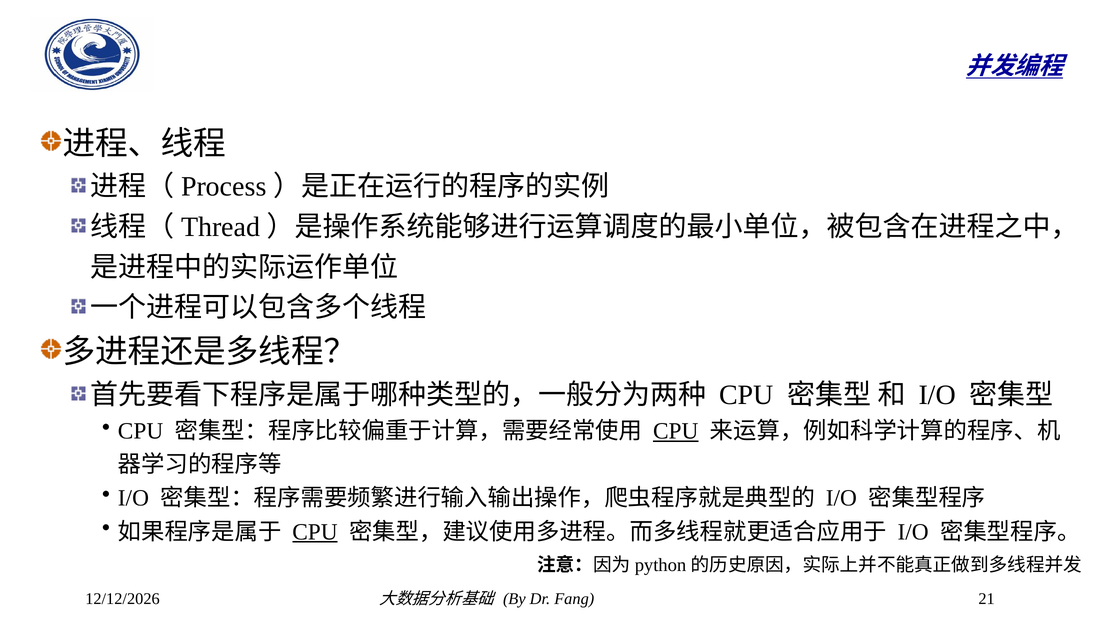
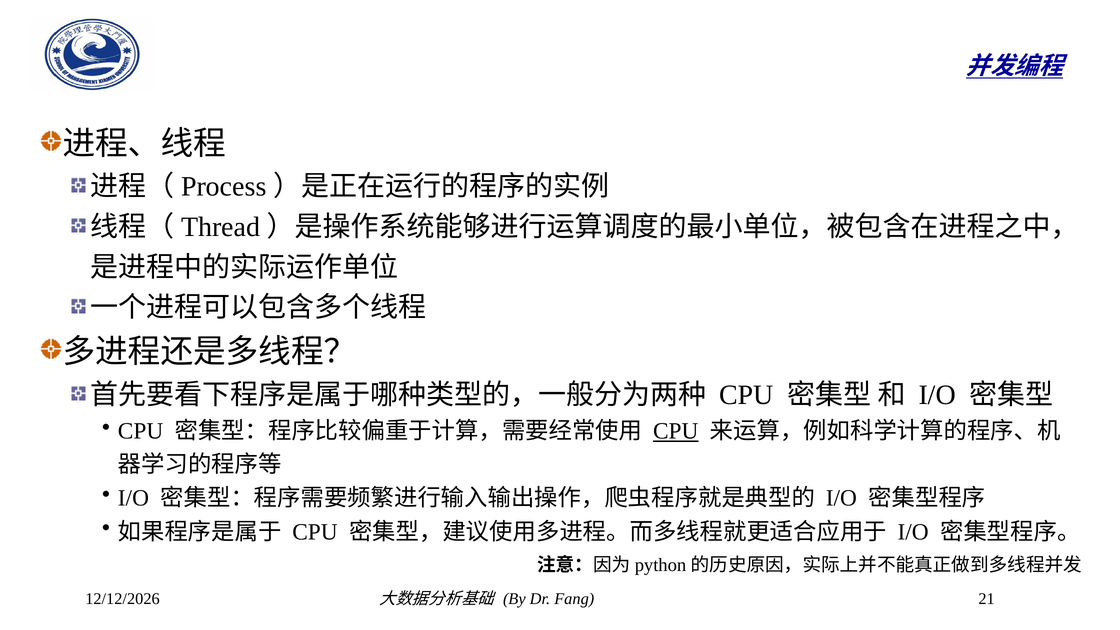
CPU at (315, 532) underline: present -> none
